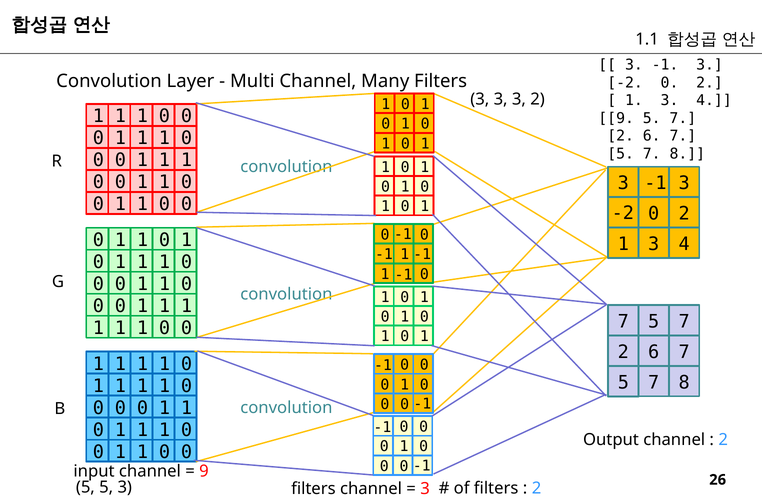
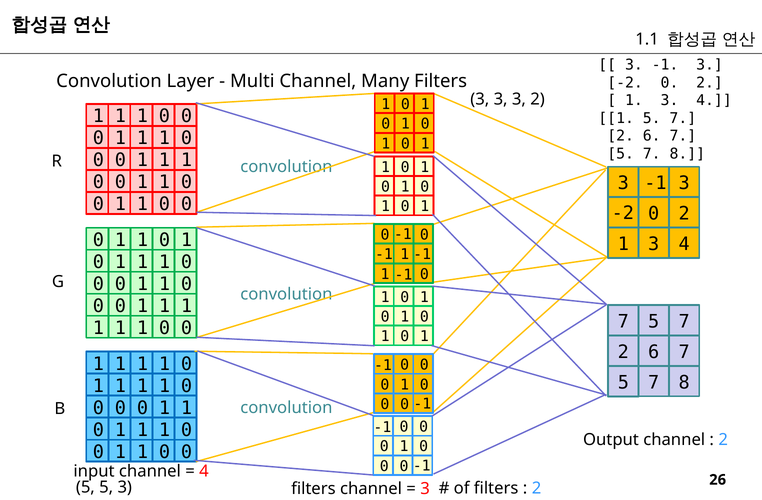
9 at (616, 118): 9 -> 1
9 at (204, 472): 9 -> 4
